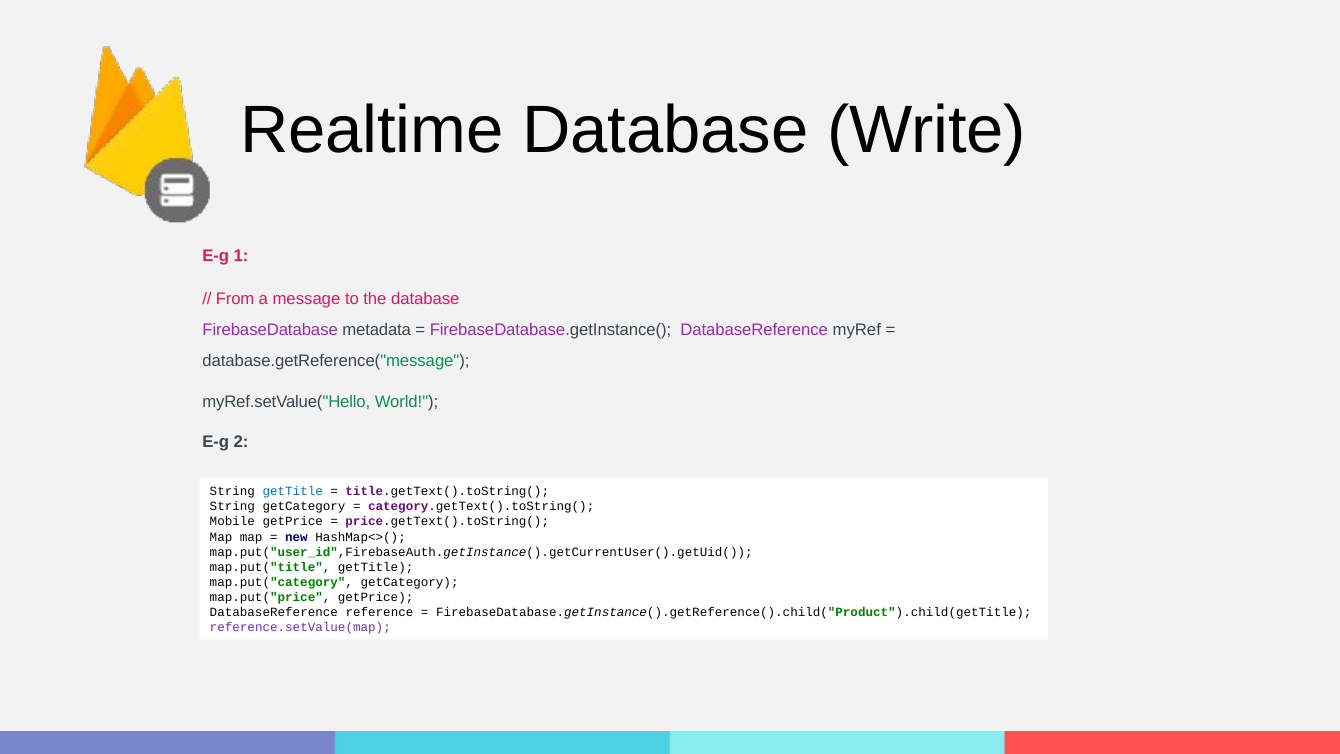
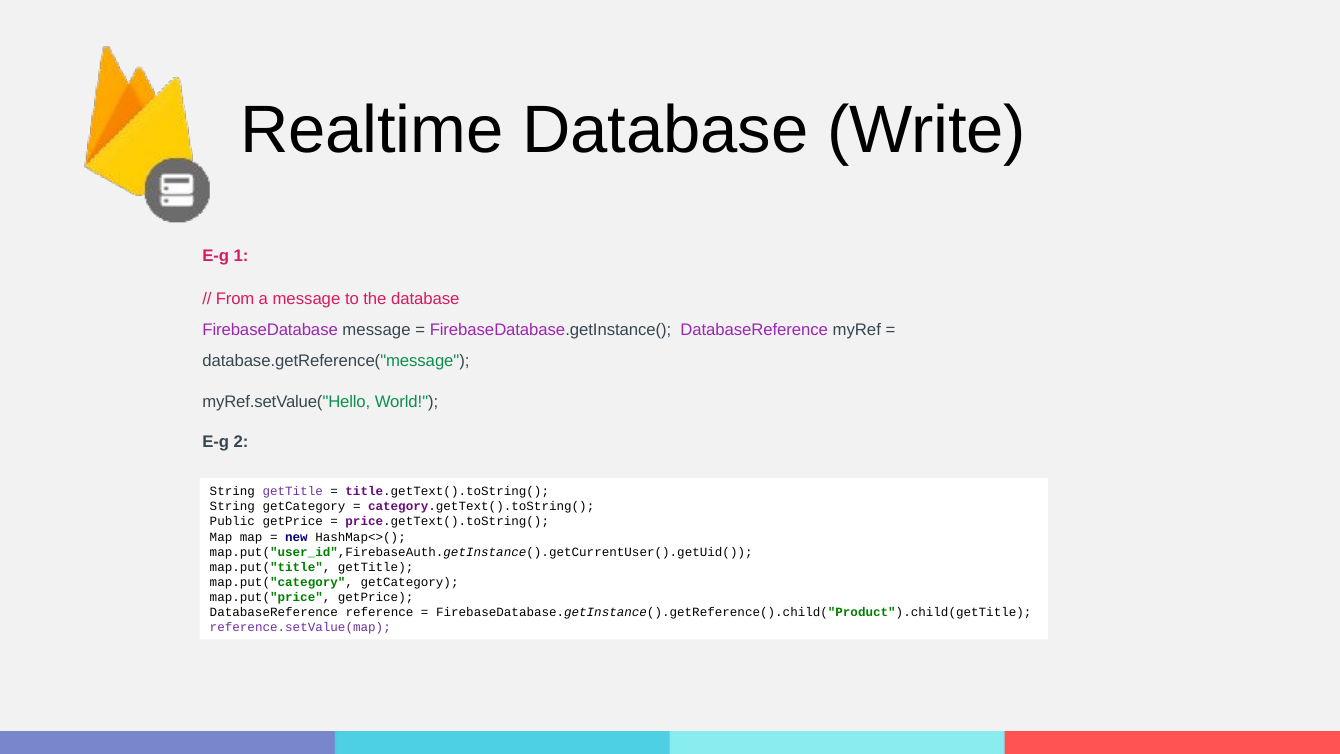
FirebaseDatabase metadata: metadata -> message
getTitle at (293, 491) colour: blue -> purple
Mobile: Mobile -> Public
